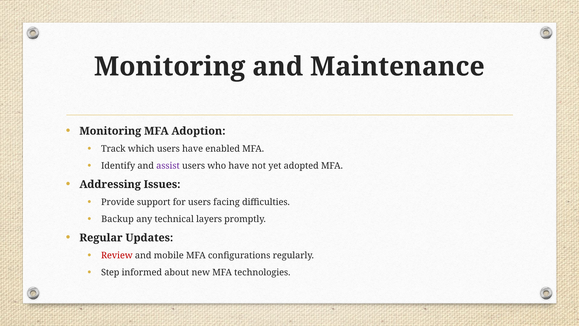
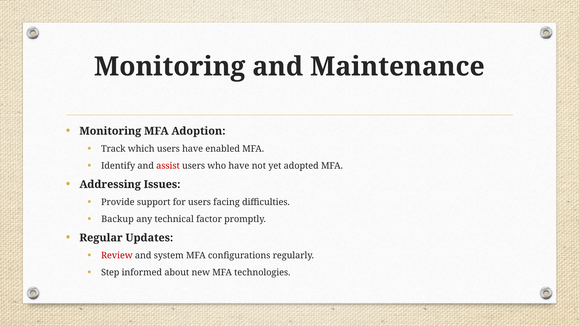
assist colour: purple -> red
layers: layers -> factor
mobile: mobile -> system
